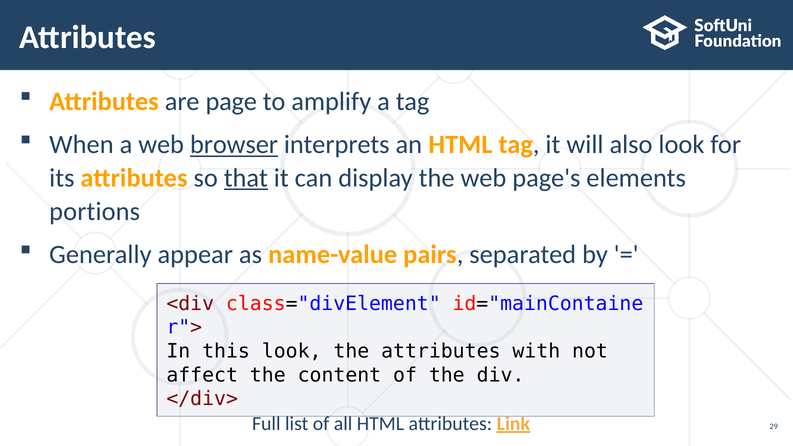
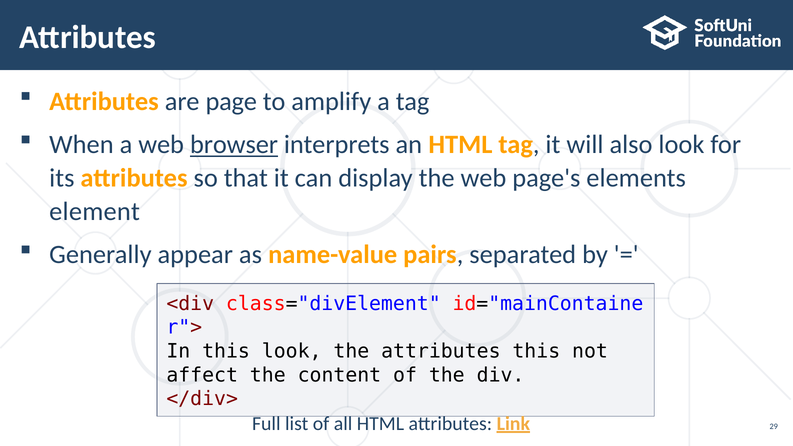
that underline: present -> none
portions: portions -> element
attributes with: with -> this
